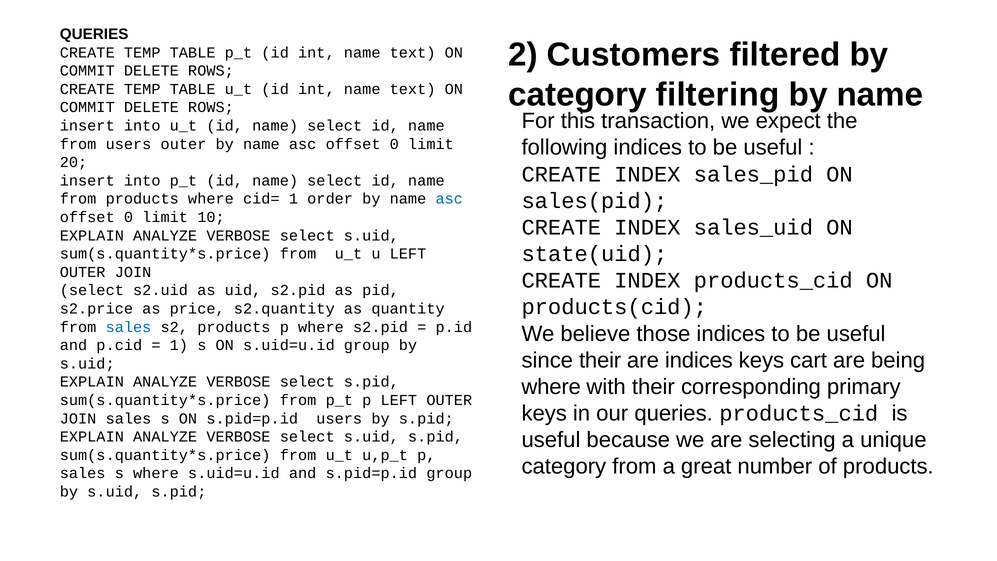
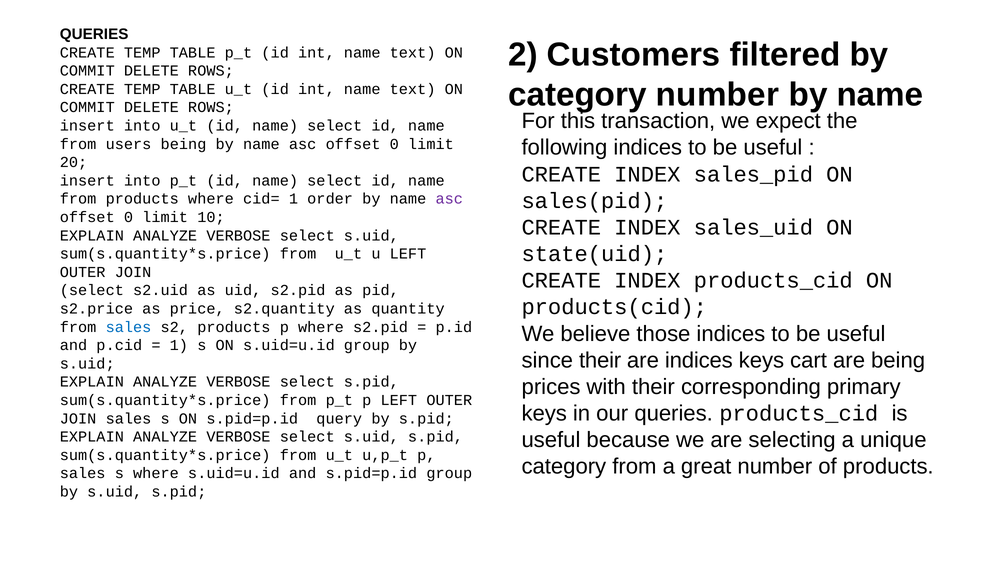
category filtering: filtering -> number
users outer: outer -> being
asc at (449, 199) colour: blue -> purple
where at (551, 387): where -> prices
s.pid=p.id users: users -> query
